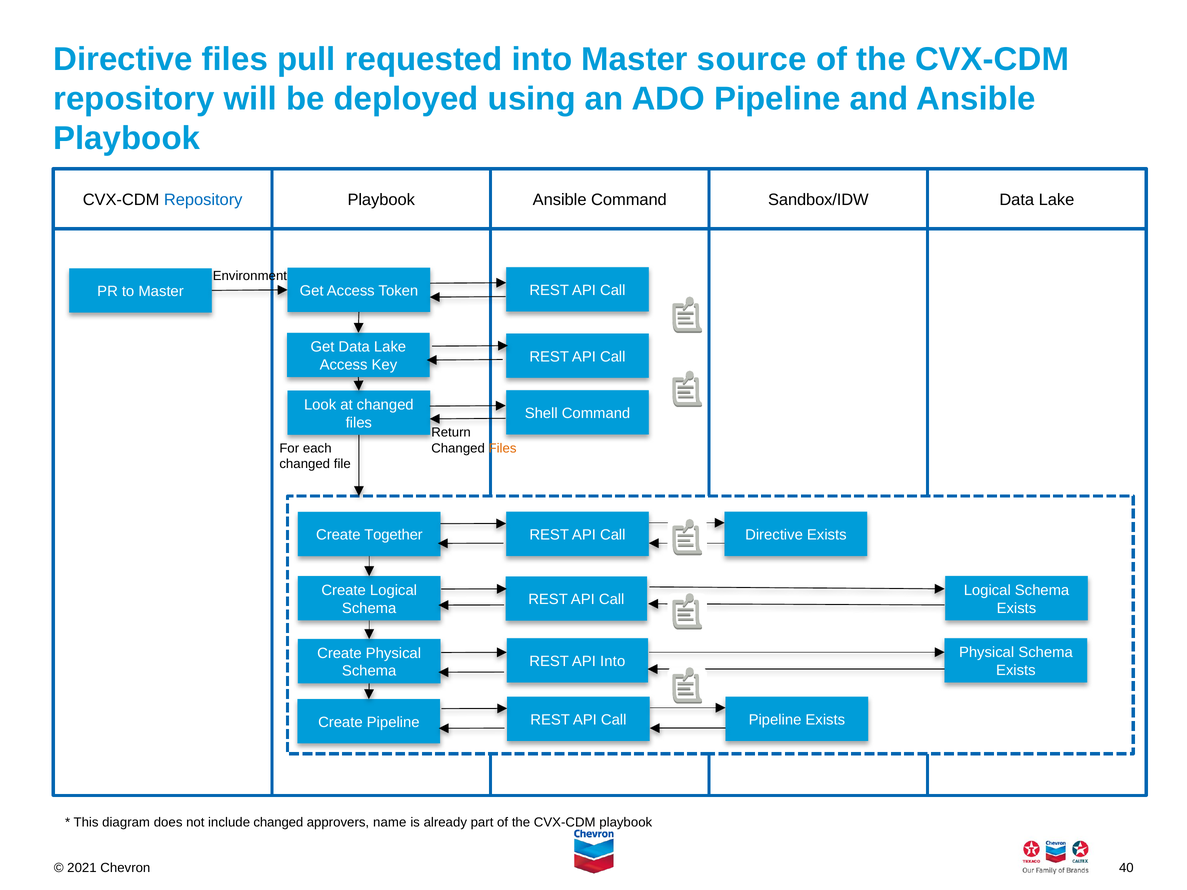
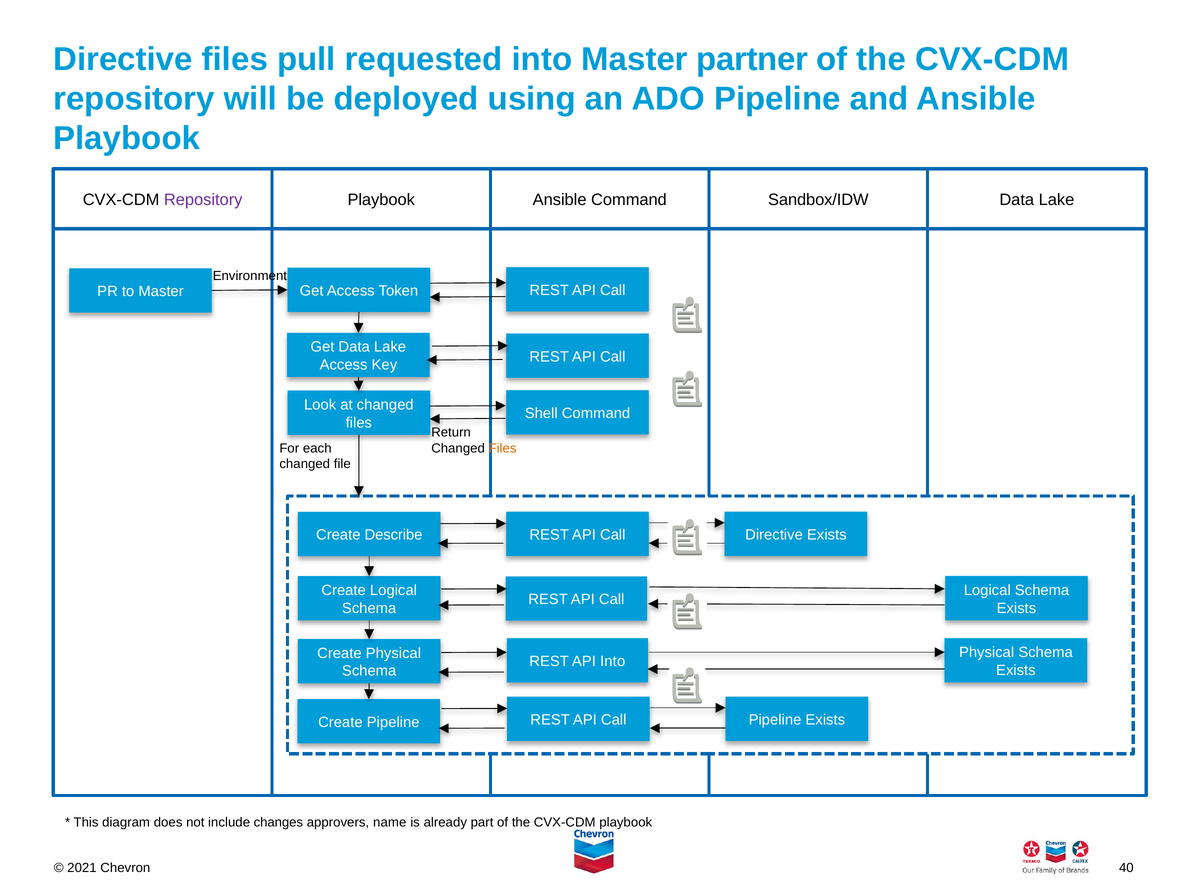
source: source -> partner
Repository at (203, 200) colour: blue -> purple
Together: Together -> Describe
include changed: changed -> changes
